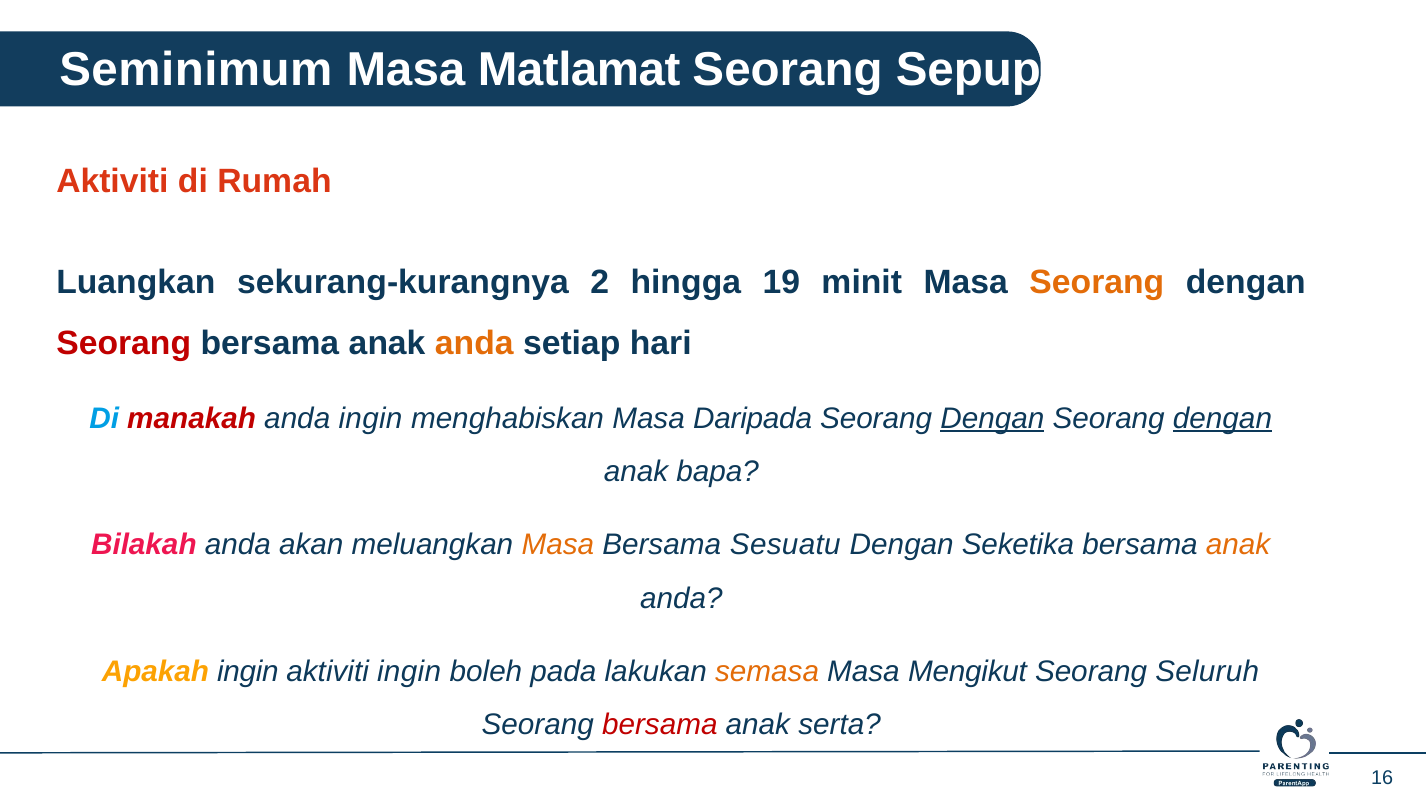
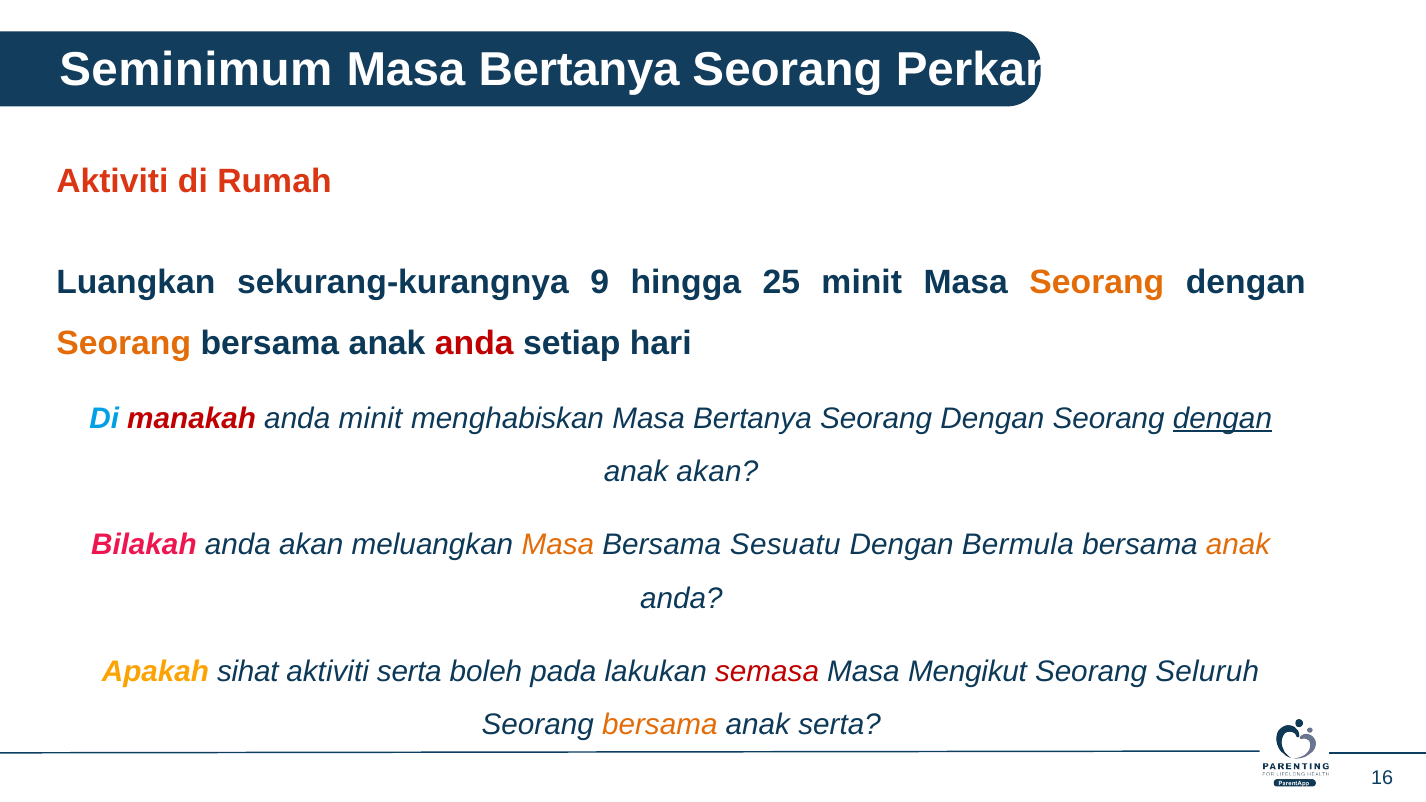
Matlamat at (579, 70): Matlamat -> Bertanya
Sepupu: Sepupu -> Perkara
2: 2 -> 9
19: 19 -> 25
Seorang at (124, 343) colour: red -> orange
anda at (474, 343) colour: orange -> red
anda ingin: ingin -> minit
menghabiskan Masa Daripada: Daripada -> Bertanya
Dengan at (992, 418) underline: present -> none
anak bapa: bapa -> akan
Seketika: Seketika -> Bermula
Apakah ingin: ingin -> sihat
aktiviti ingin: ingin -> serta
semasa colour: orange -> red
bersama at (660, 725) colour: red -> orange
